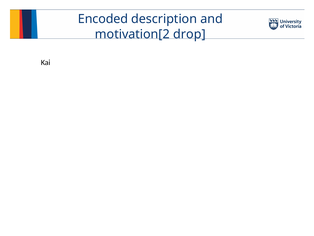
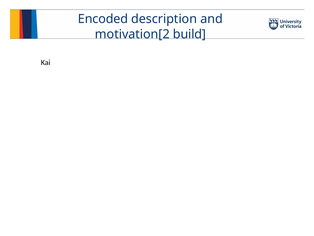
drop: drop -> build
